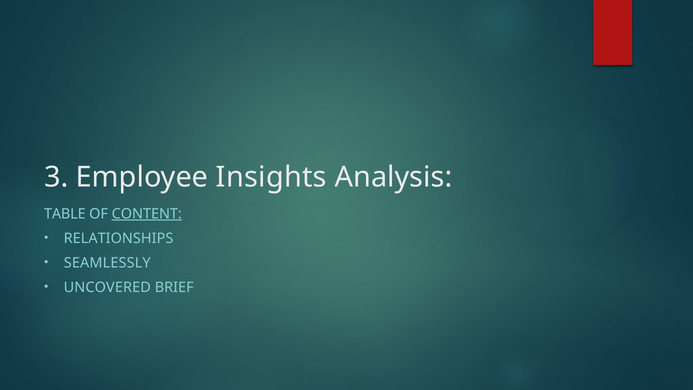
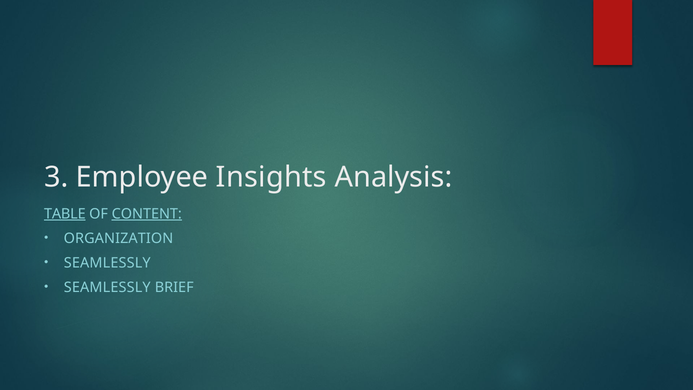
TABLE underline: none -> present
RELATIONSHIPS: RELATIONSHIPS -> ORGANIZATION
UNCOVERED at (107, 287): UNCOVERED -> SEAMLESSLY
